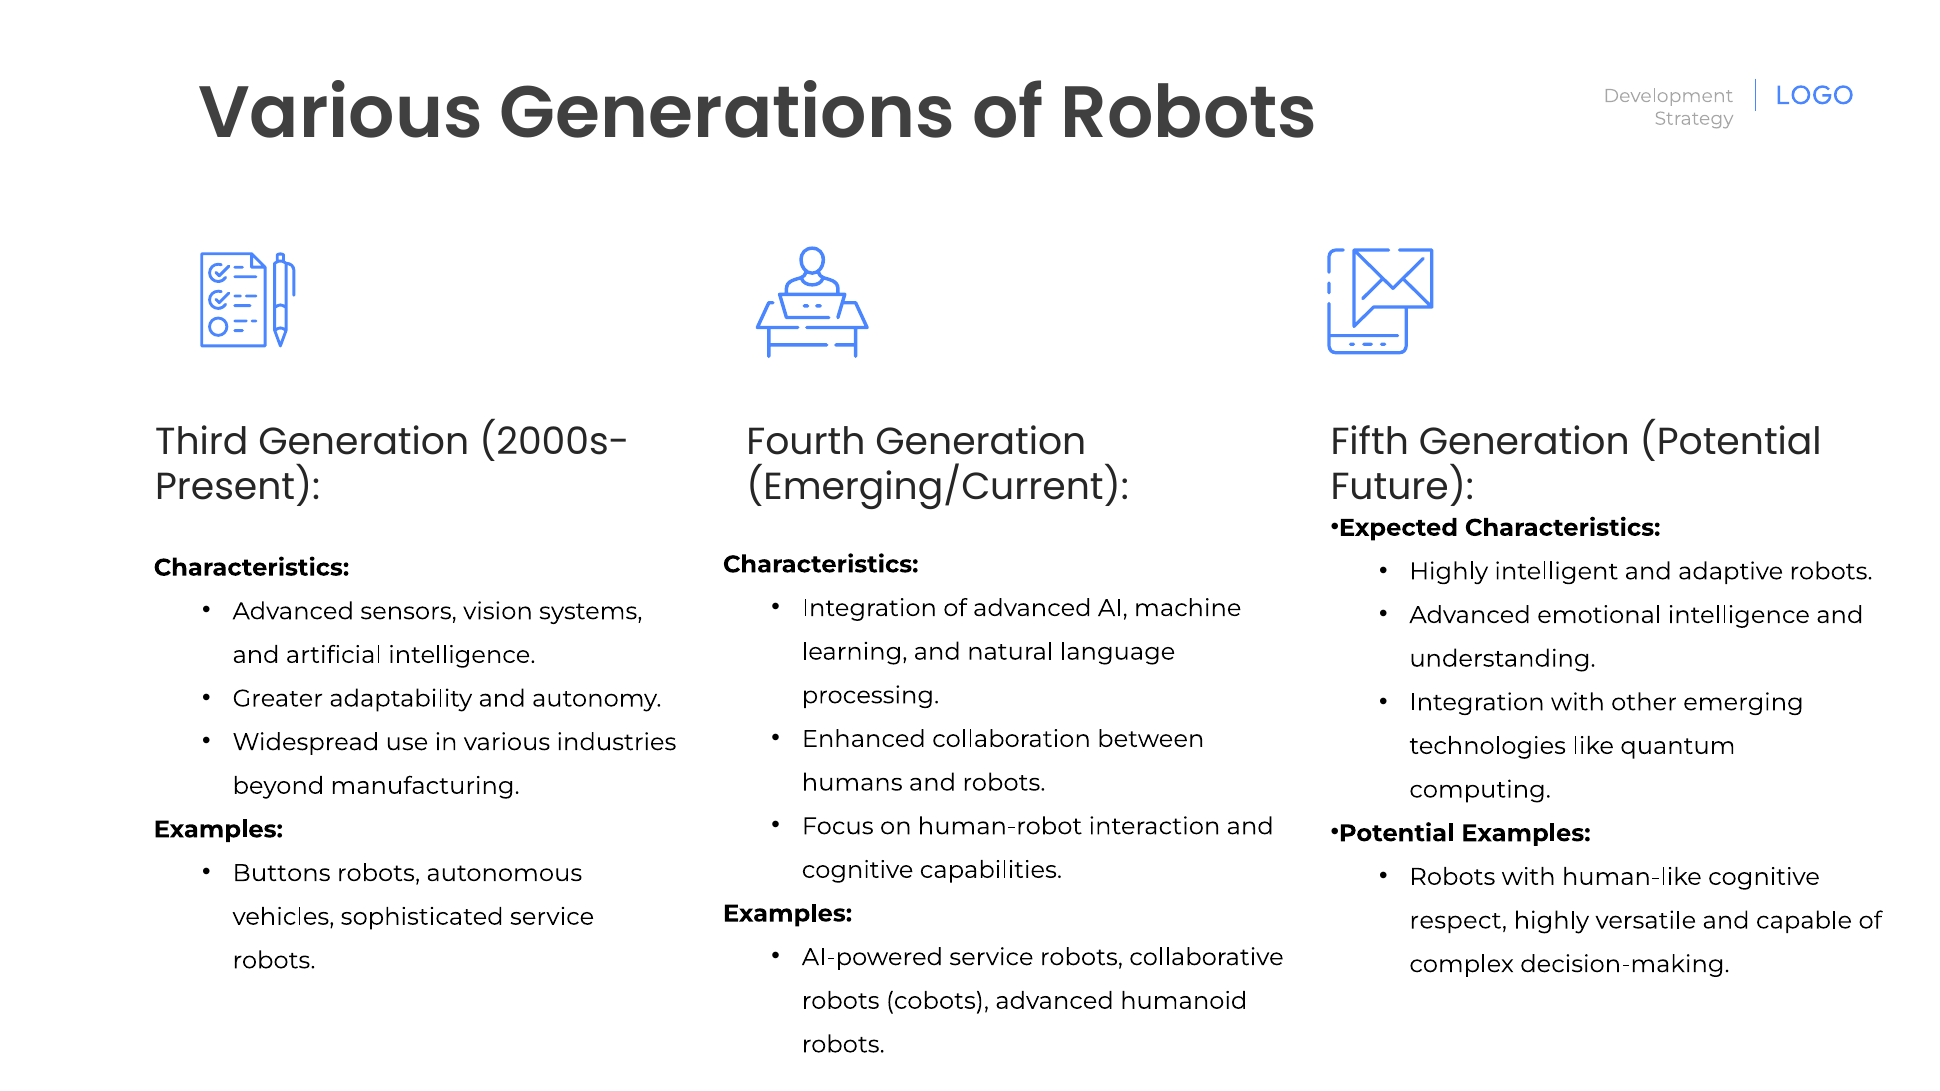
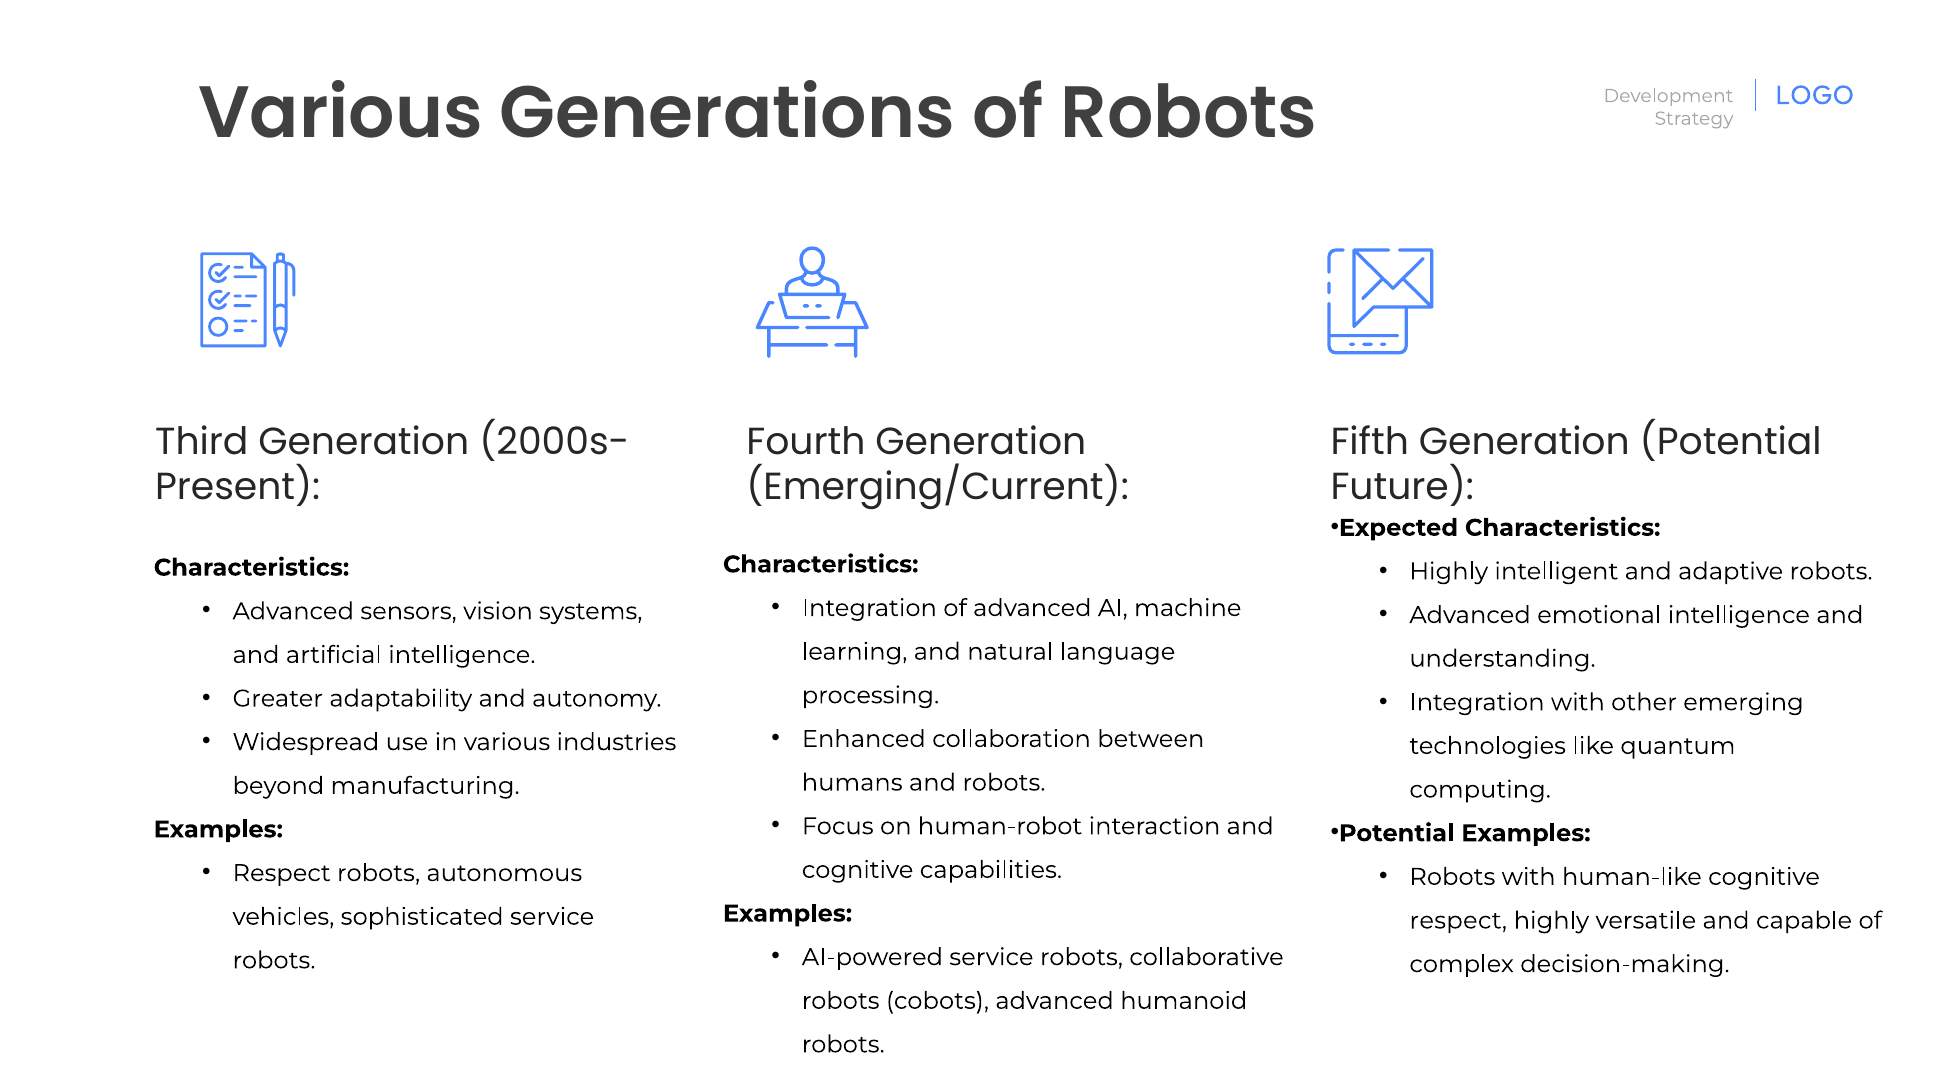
Buttons at (282, 873): Buttons -> Respect
